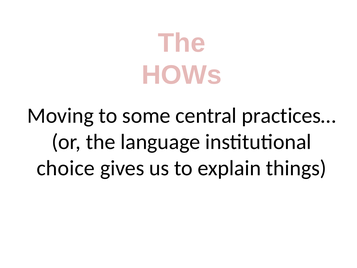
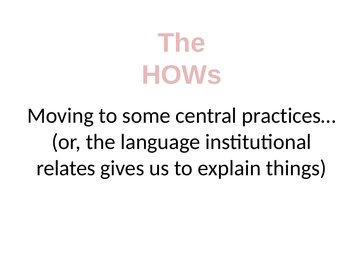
choice: choice -> relates
